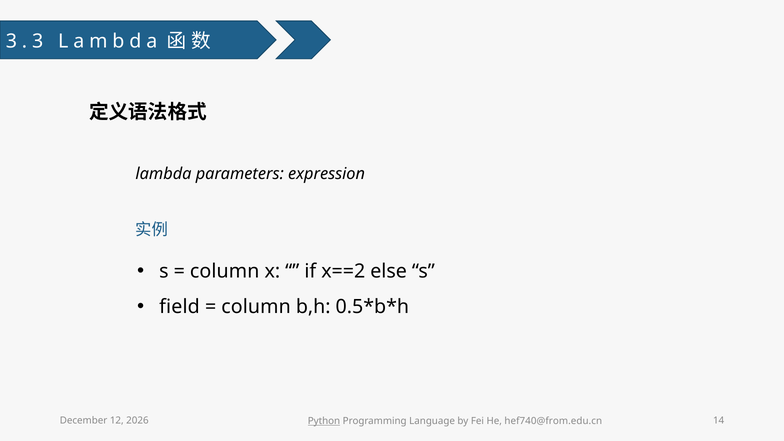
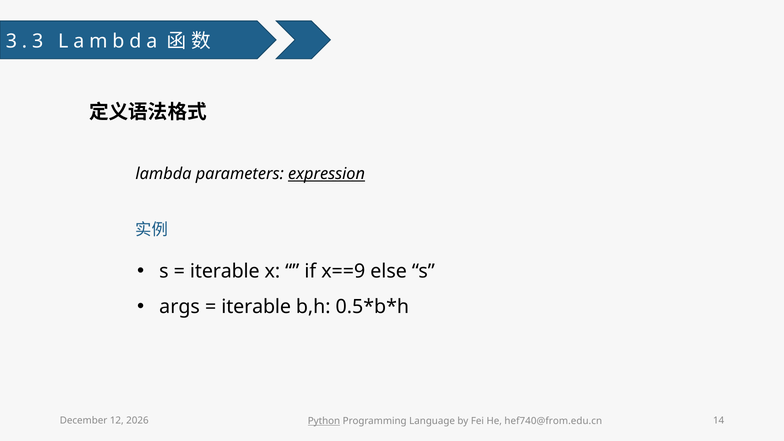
expression underline: none -> present
column at (225, 271): column -> iterable
x==2: x==2 -> x==9
field: field -> args
column at (256, 307): column -> iterable
